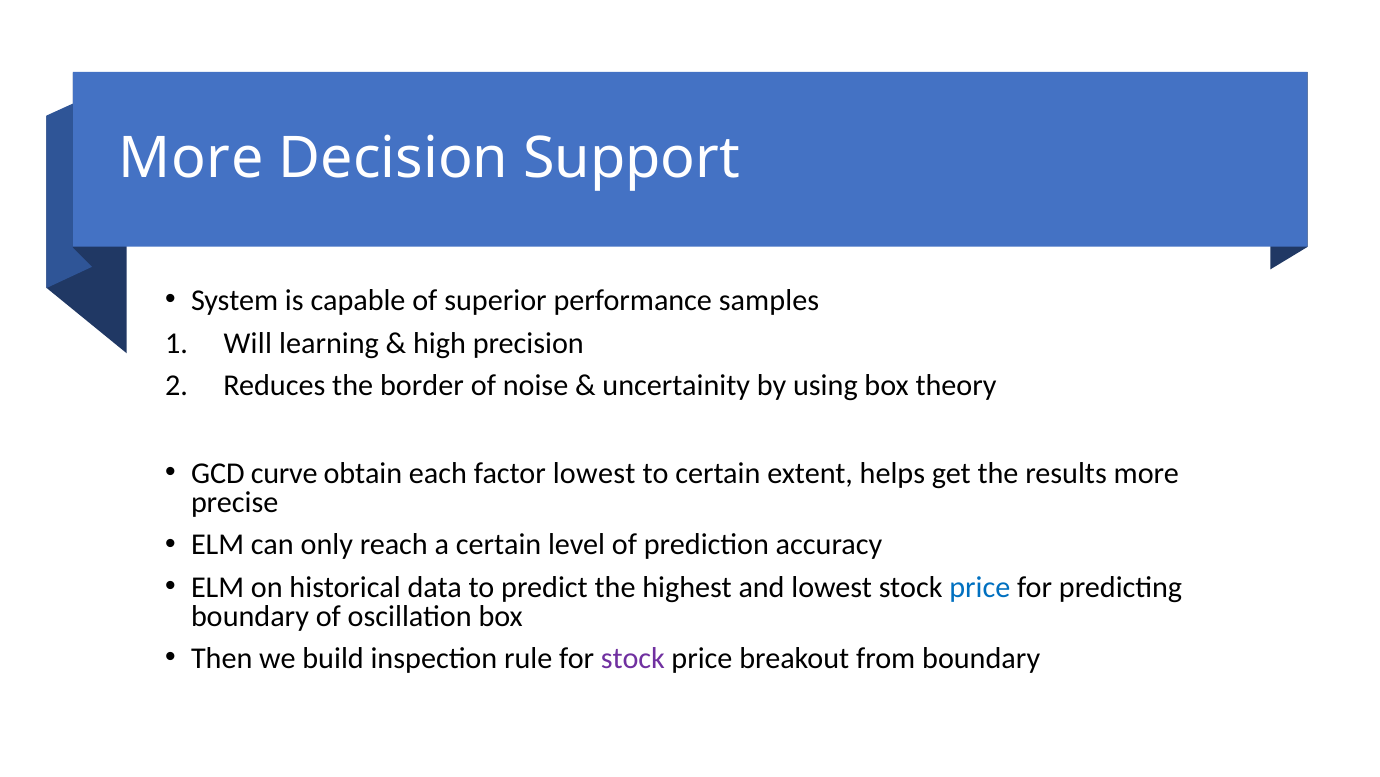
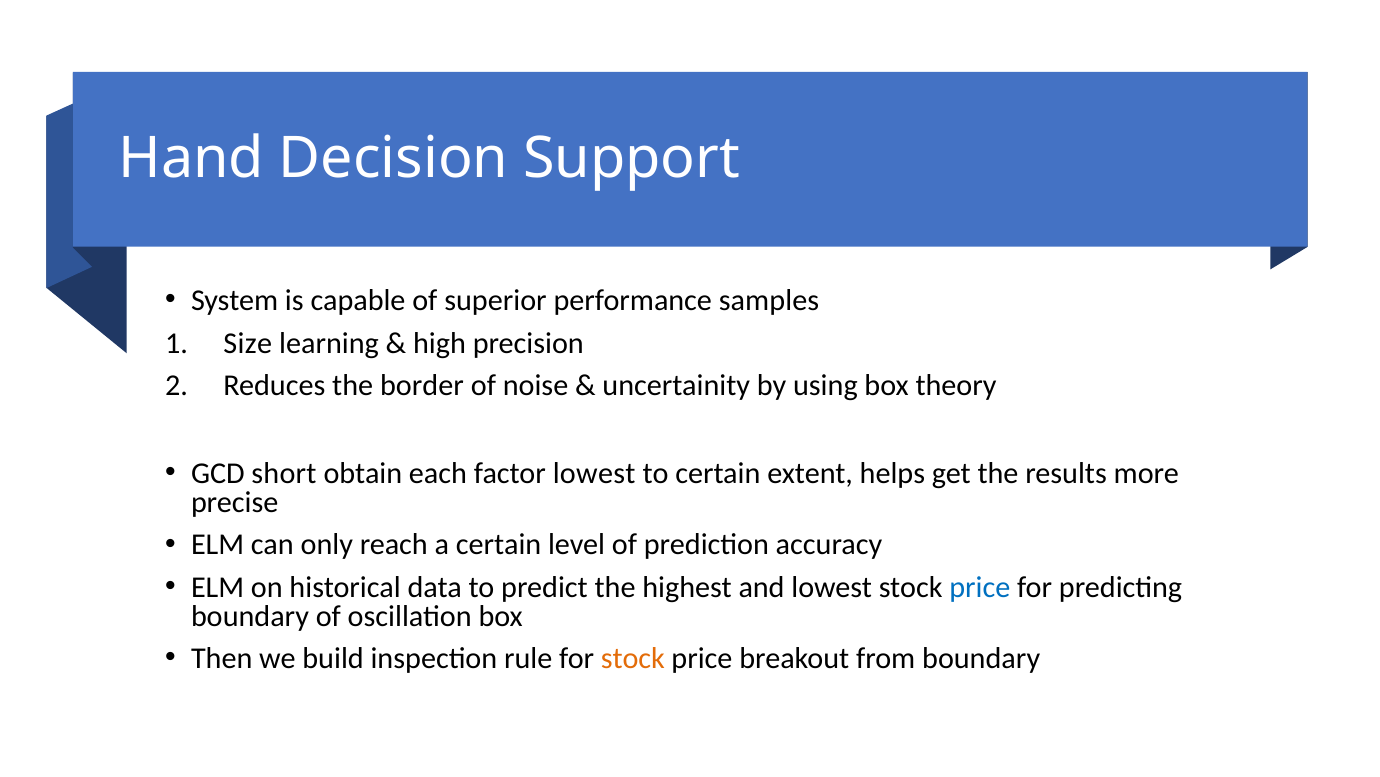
More at (191, 159): More -> Hand
Will: Will -> Size
curve: curve -> short
stock at (633, 658) colour: purple -> orange
